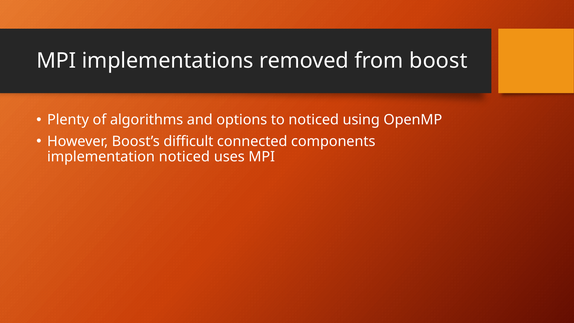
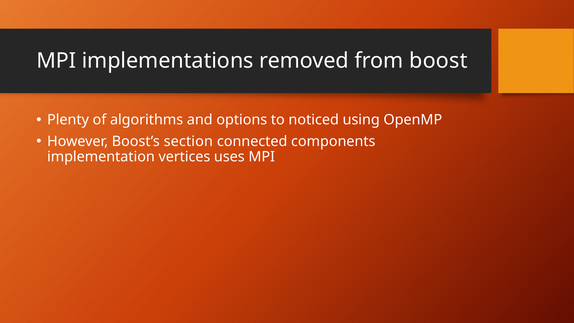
difficult: difficult -> section
implementation noticed: noticed -> vertices
